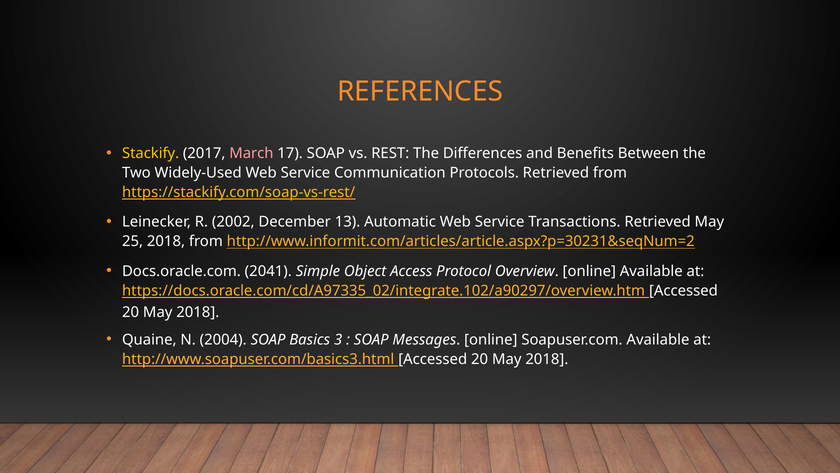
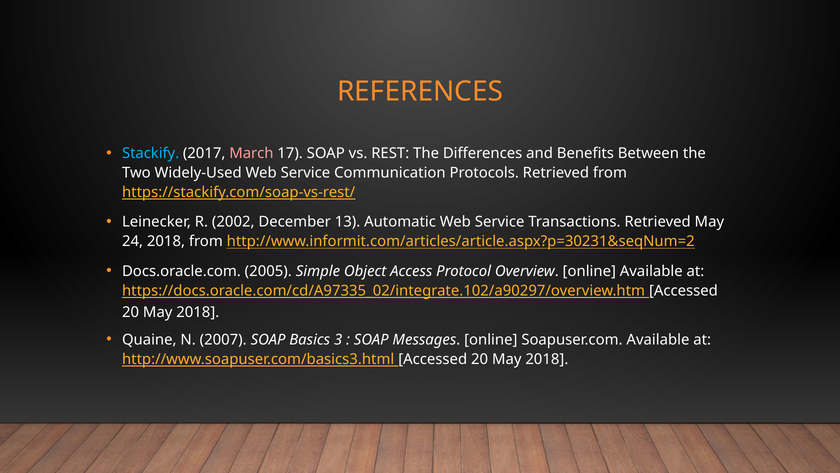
Stackify colour: yellow -> light blue
25: 25 -> 24
2041: 2041 -> 2005
2004: 2004 -> 2007
